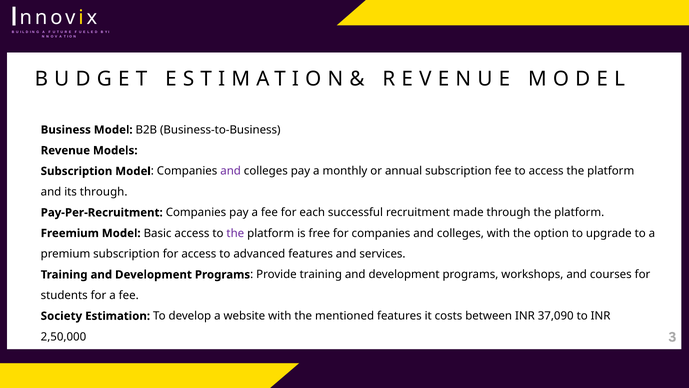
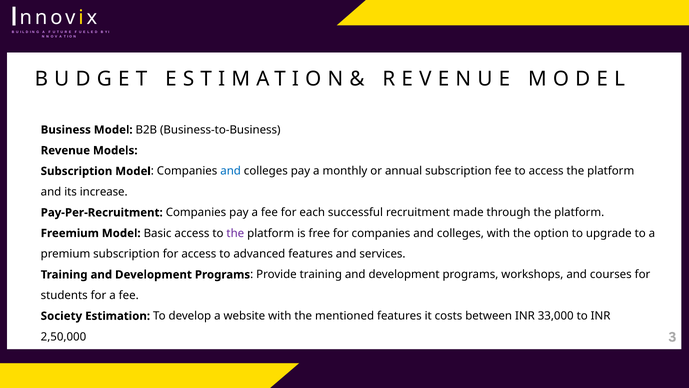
and at (231, 171) colour: purple -> blue
its through: through -> increase
37,090: 37,090 -> 33,000
